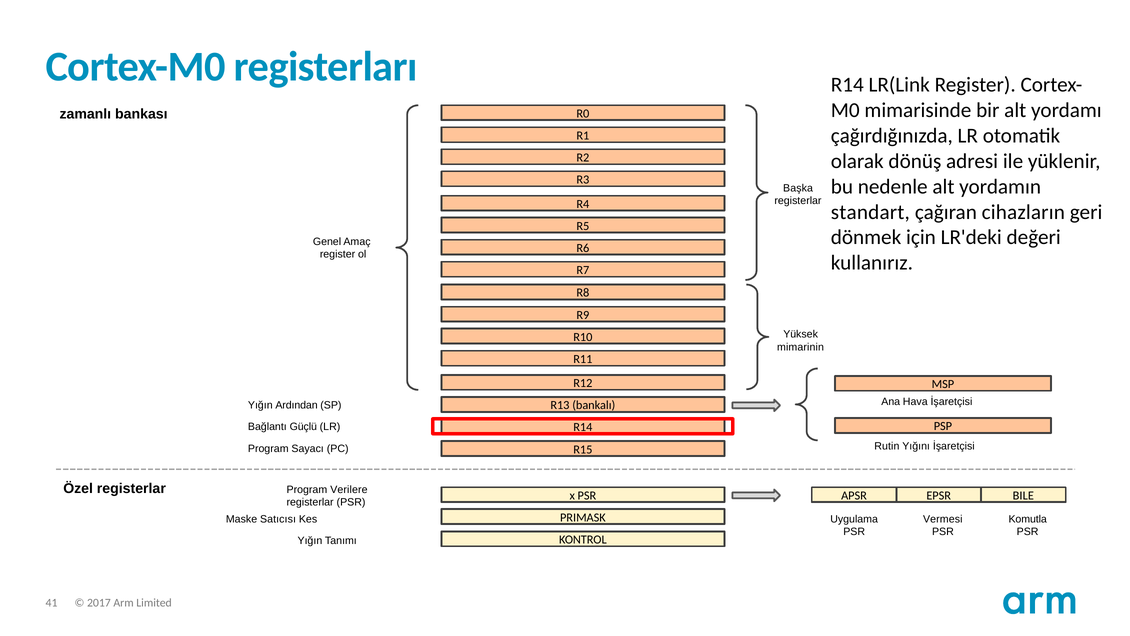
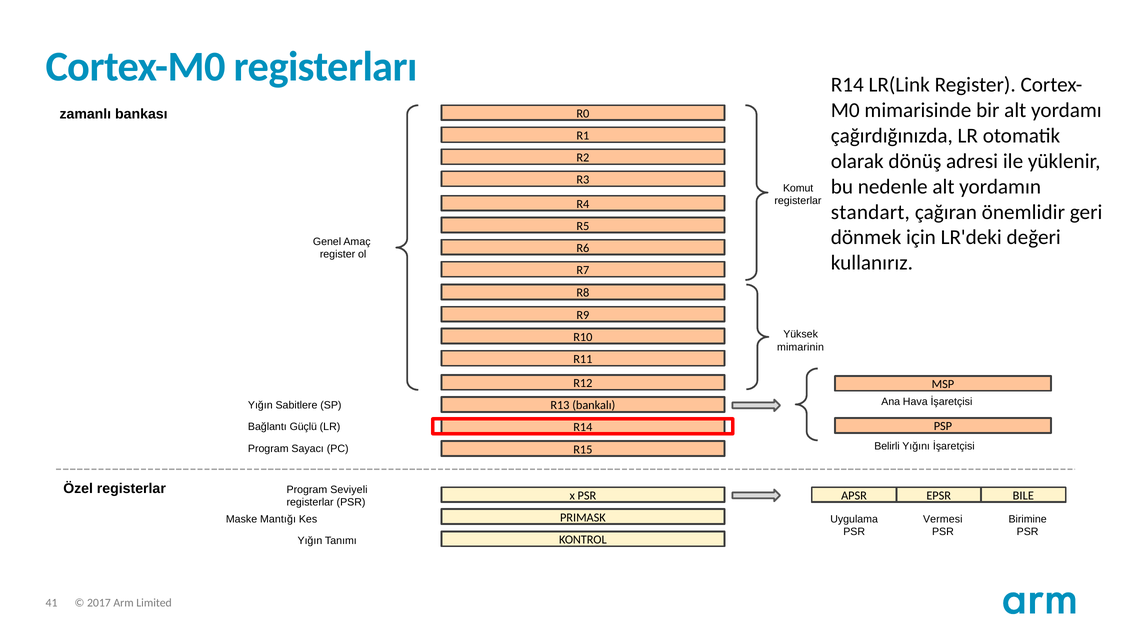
Başka: Başka -> Komut
cihazların: cihazların -> önemlidir
Ardından: Ardından -> Sabitlere
Rutin: Rutin -> Belirli
Verilere: Verilere -> Seviyeli
Satıcısı: Satıcısı -> Mantığı
Komutla: Komutla -> Birimine
